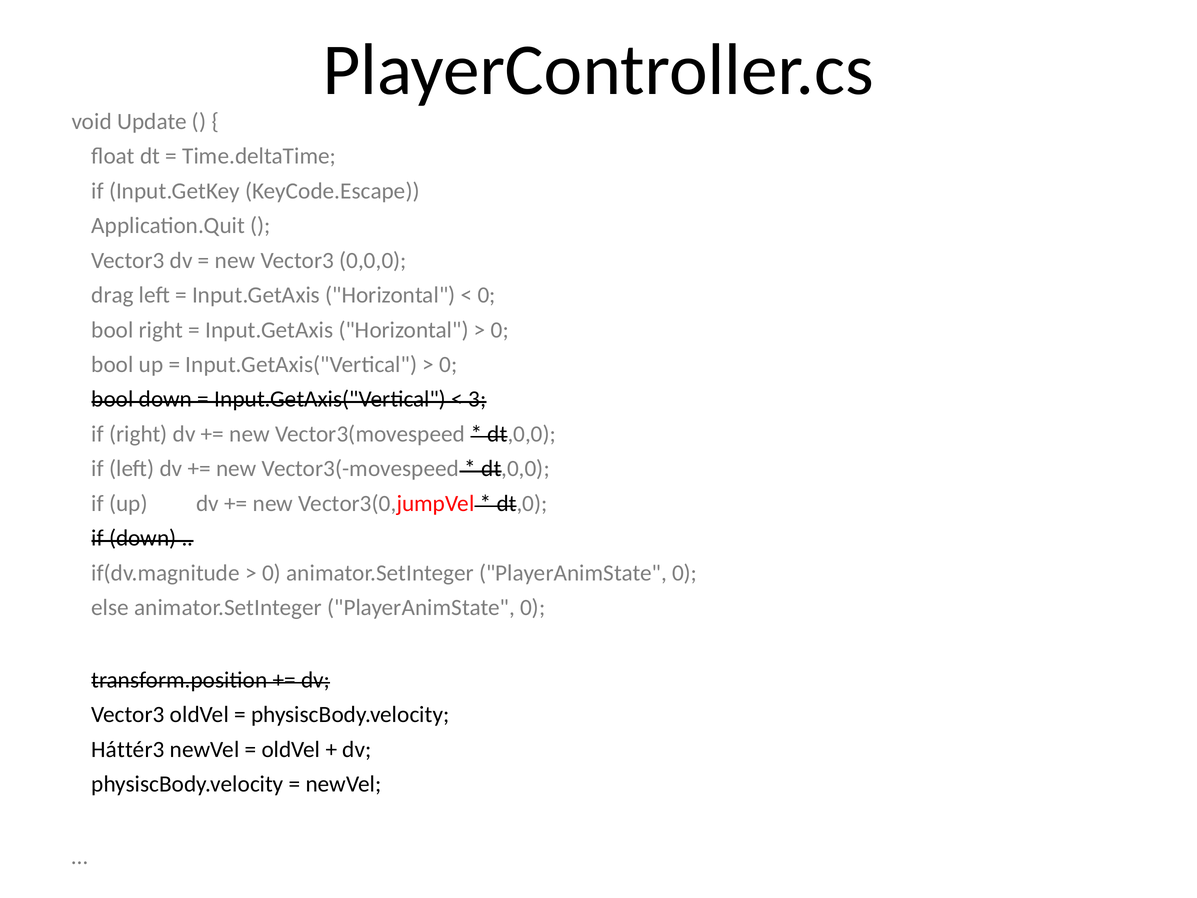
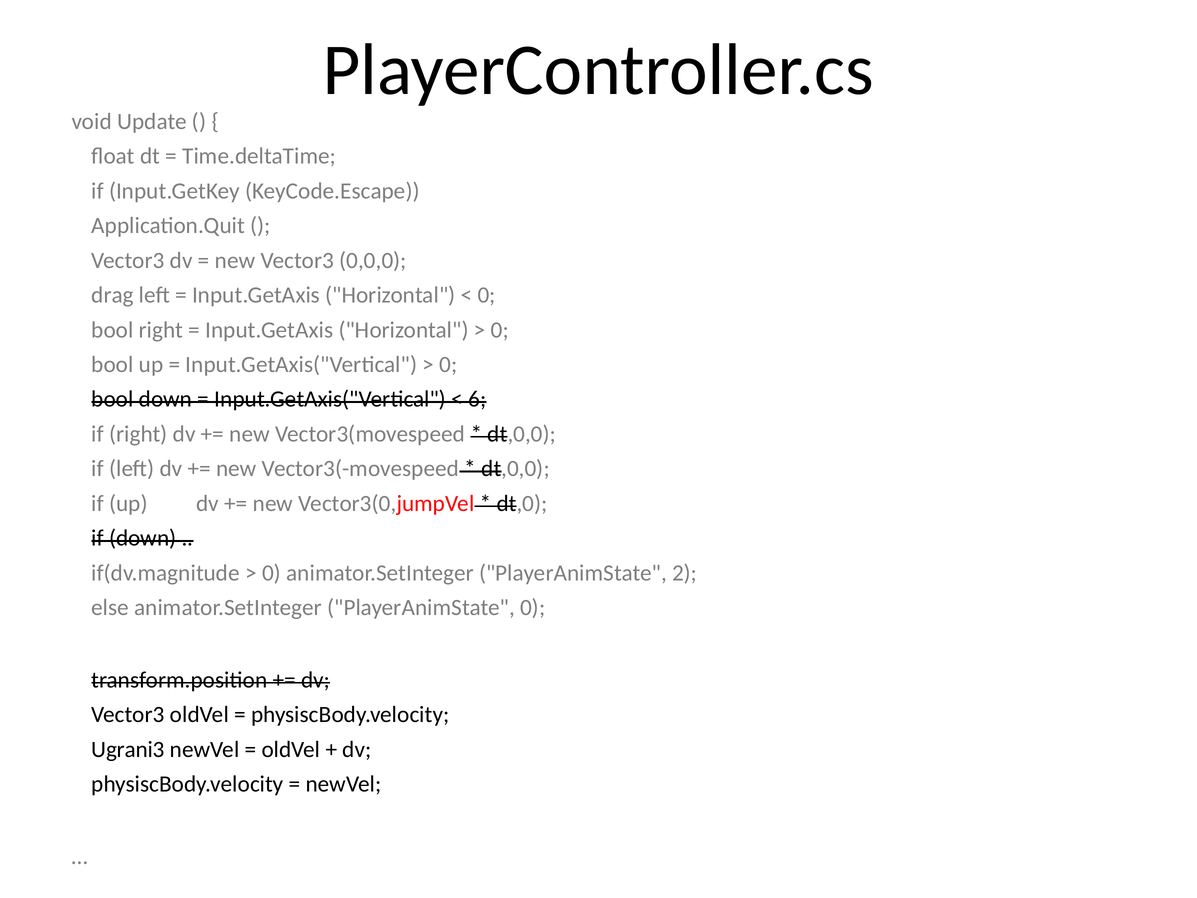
3: 3 -> 6
0 animator.SetInteger PlayerAnimState 0: 0 -> 2
Háttér3: Háttér3 -> Ugrani3
